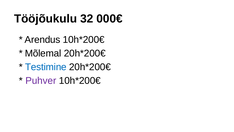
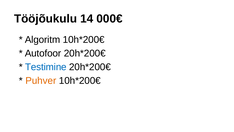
32: 32 -> 14
Arendus: Arendus -> Algoritm
Mõlemal: Mõlemal -> Autofoor
Puhver colour: purple -> orange
